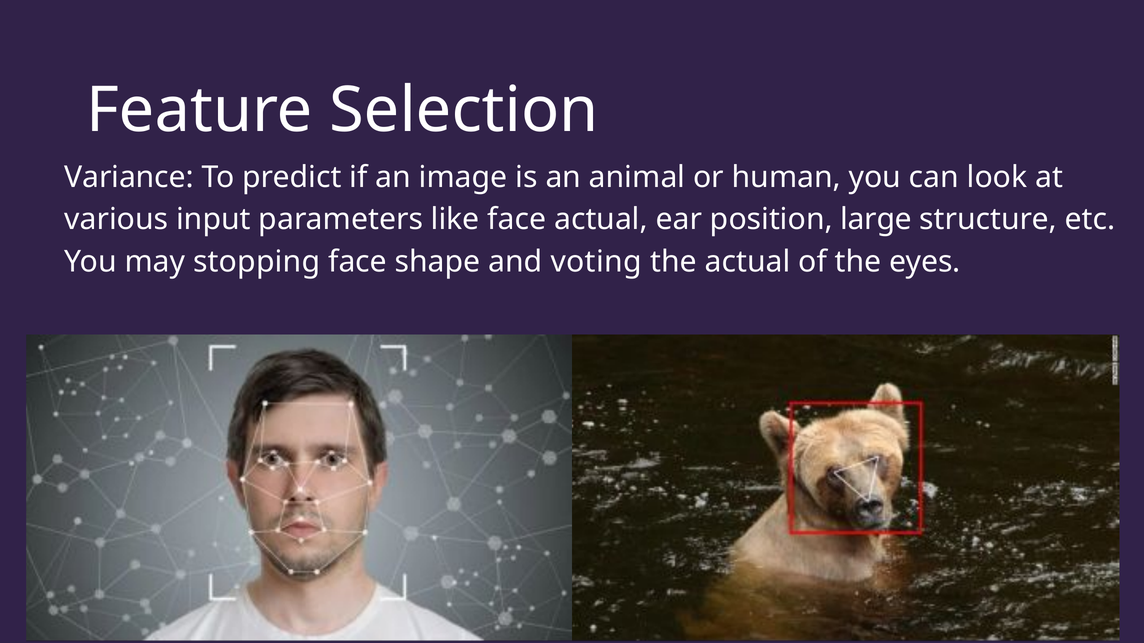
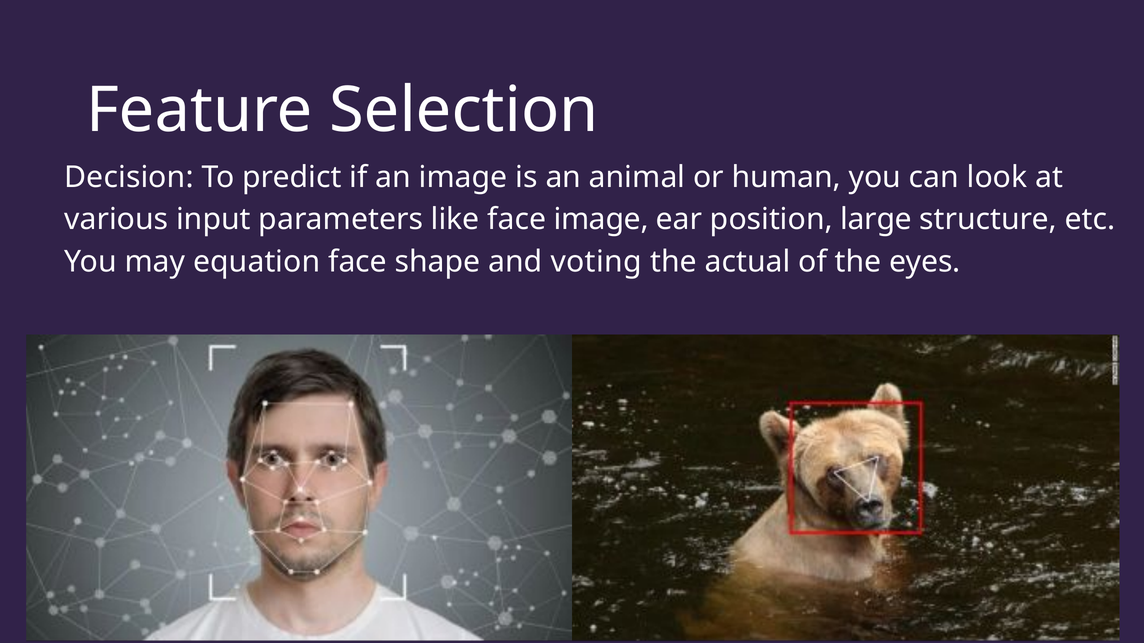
Variance: Variance -> Decision
face actual: actual -> image
stopping: stopping -> equation
